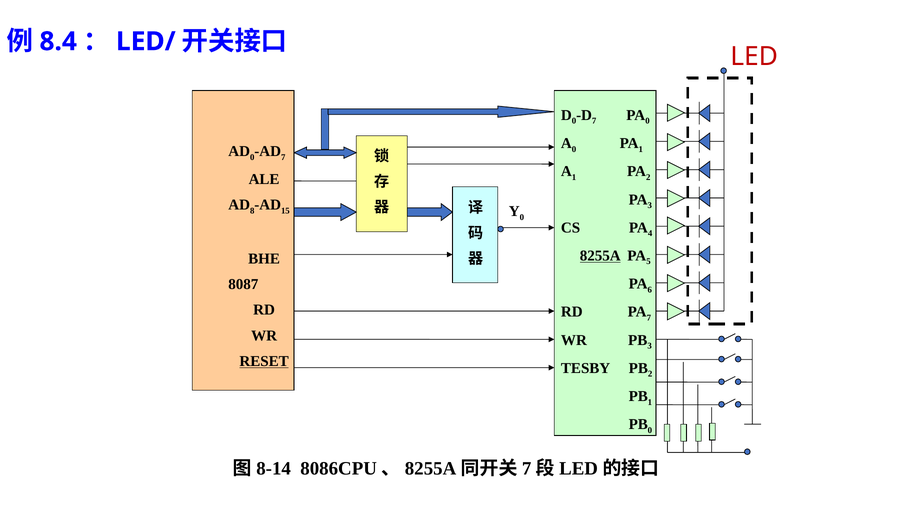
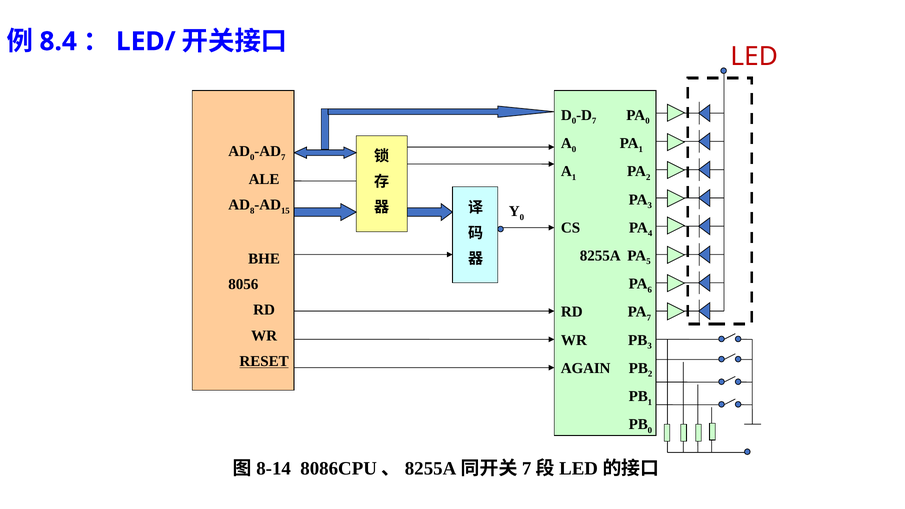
8255A underline: present -> none
8087: 8087 -> 8056
TESBY: TESBY -> AGAIN
